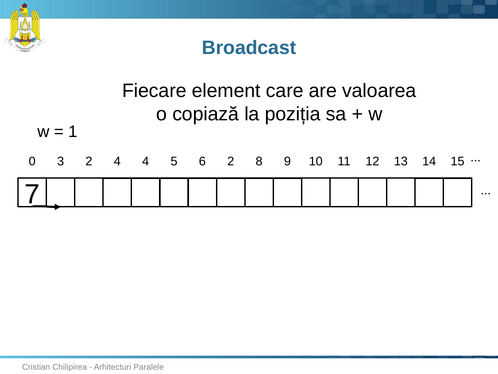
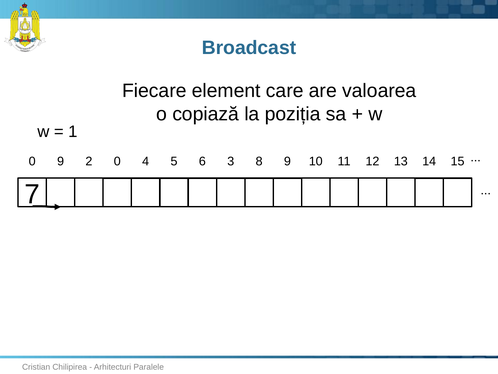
0 3: 3 -> 9
2 4: 4 -> 0
6 2: 2 -> 3
